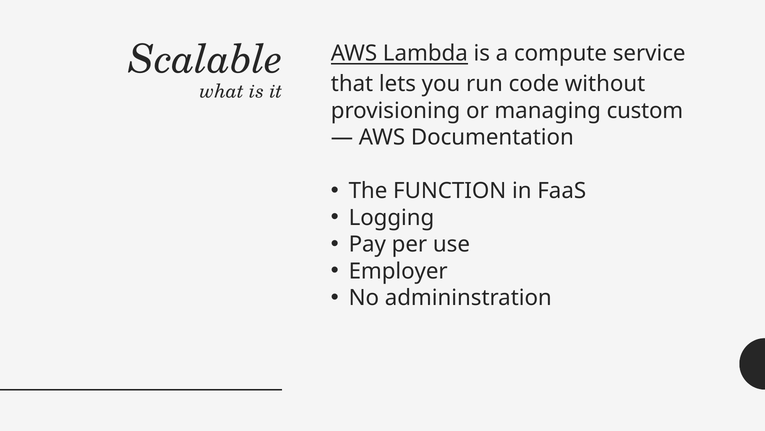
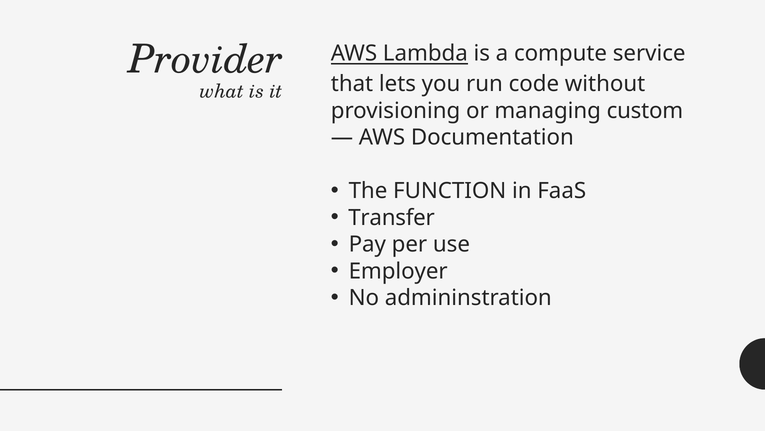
Scalable: Scalable -> Provider
Logging: Logging -> Transfer
